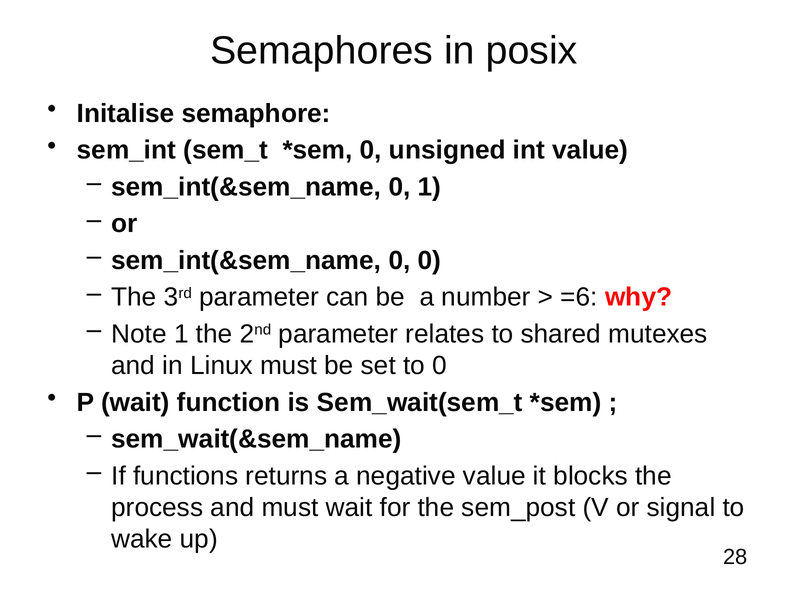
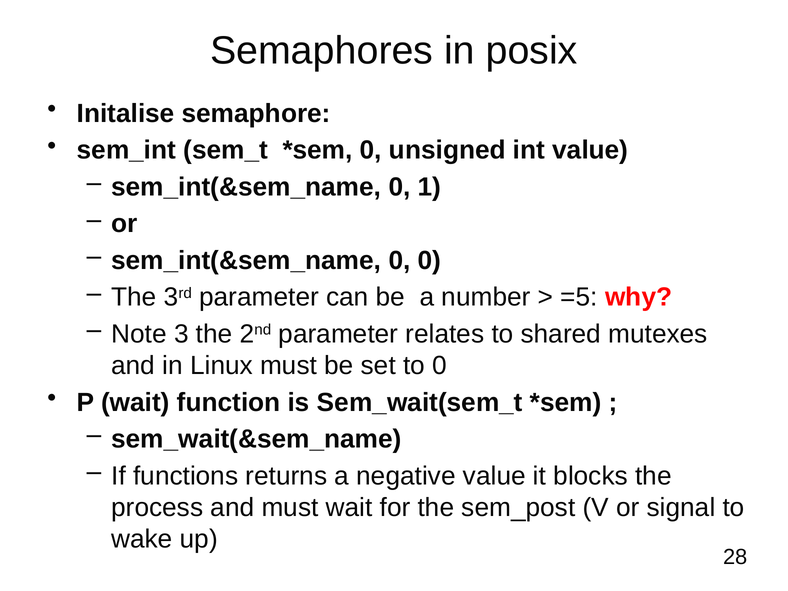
=6: =6 -> =5
Note 1: 1 -> 3
